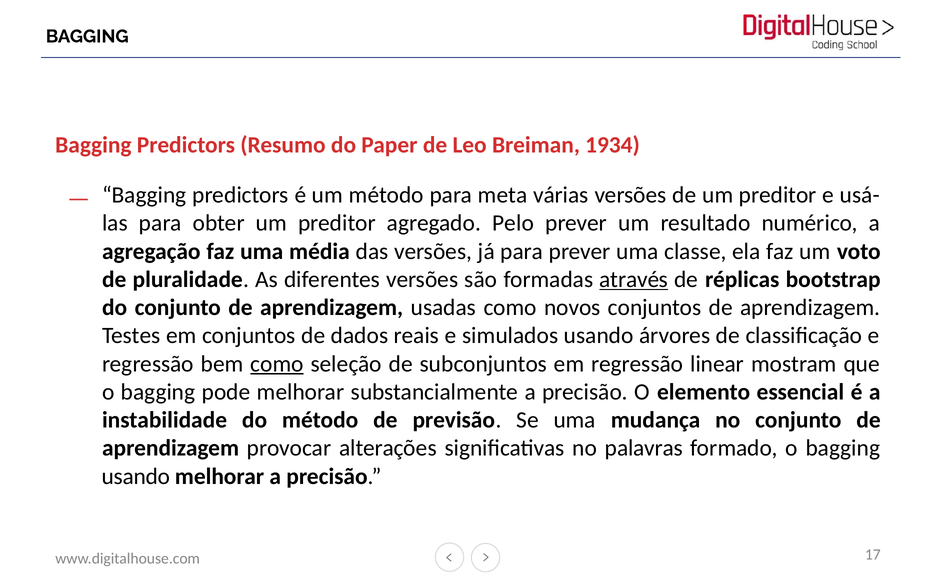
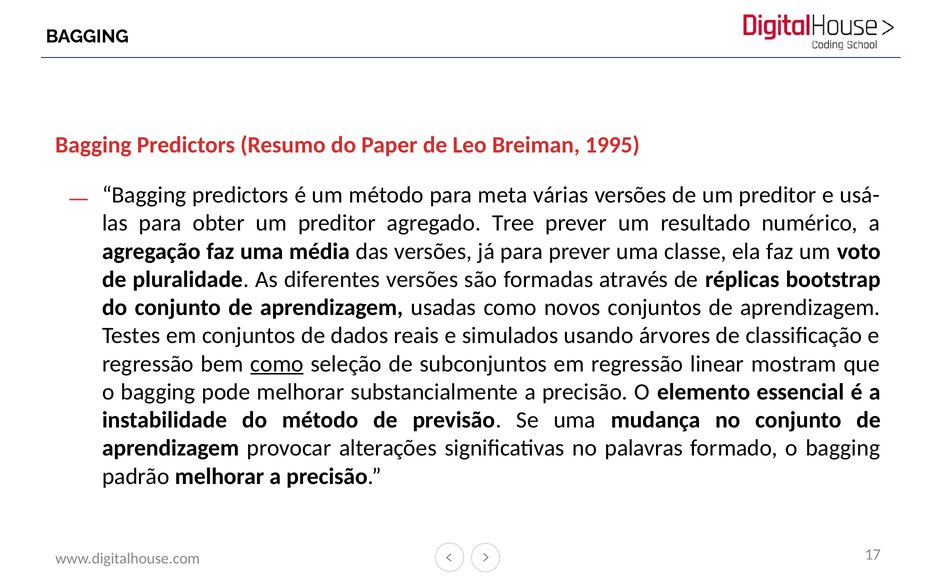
1934: 1934 -> 1995
Pelo: Pelo -> Tree
através underline: present -> none
usando at (136, 476): usando -> padrão
